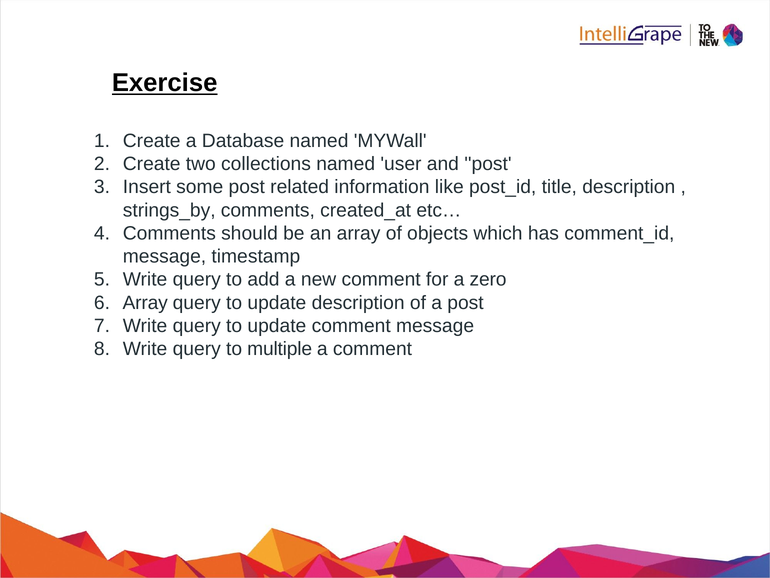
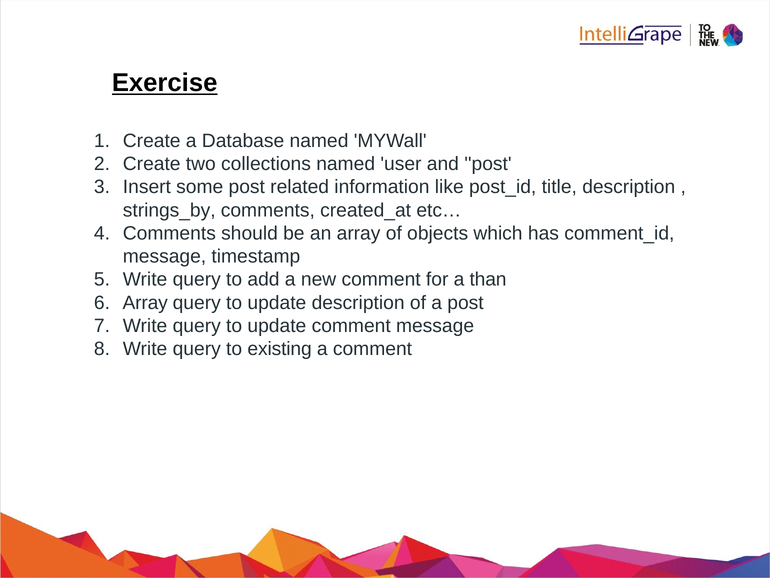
zero: zero -> than
multiple: multiple -> existing
